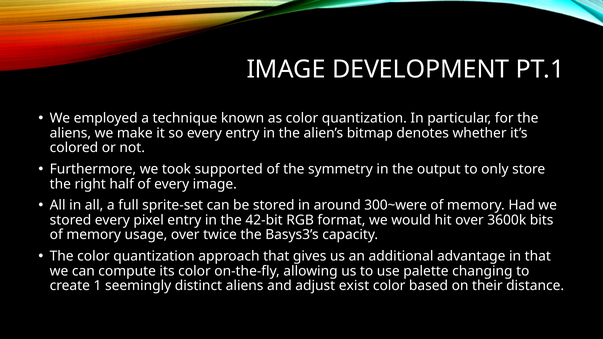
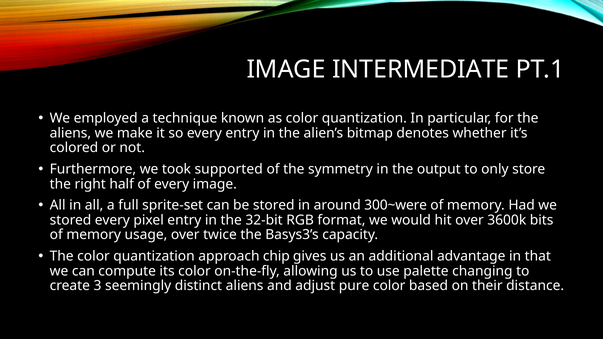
DEVELOPMENT: DEVELOPMENT -> INTERMEDIATE
42-bit: 42-bit -> 32-bit
approach that: that -> chip
1: 1 -> 3
exist: exist -> pure
